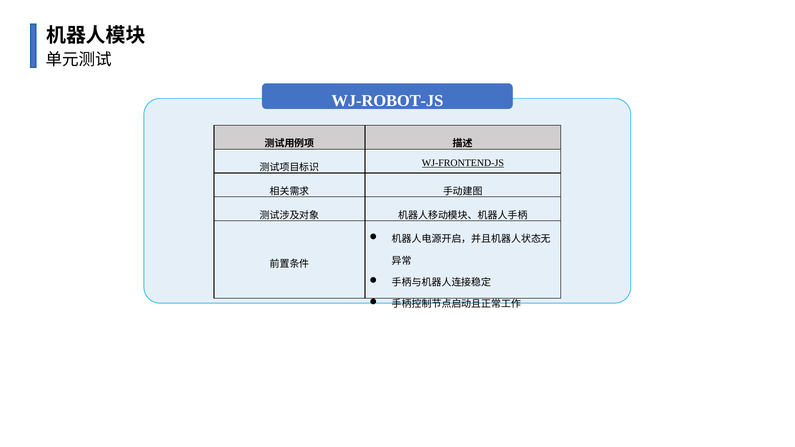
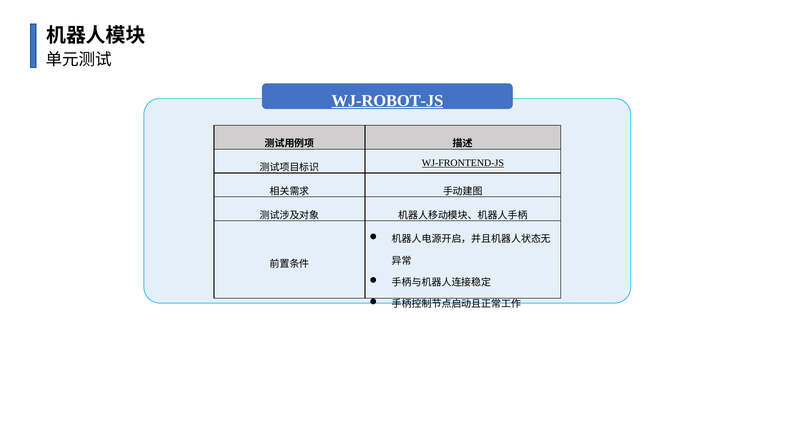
WJ-ROBOT-JS underline: none -> present
